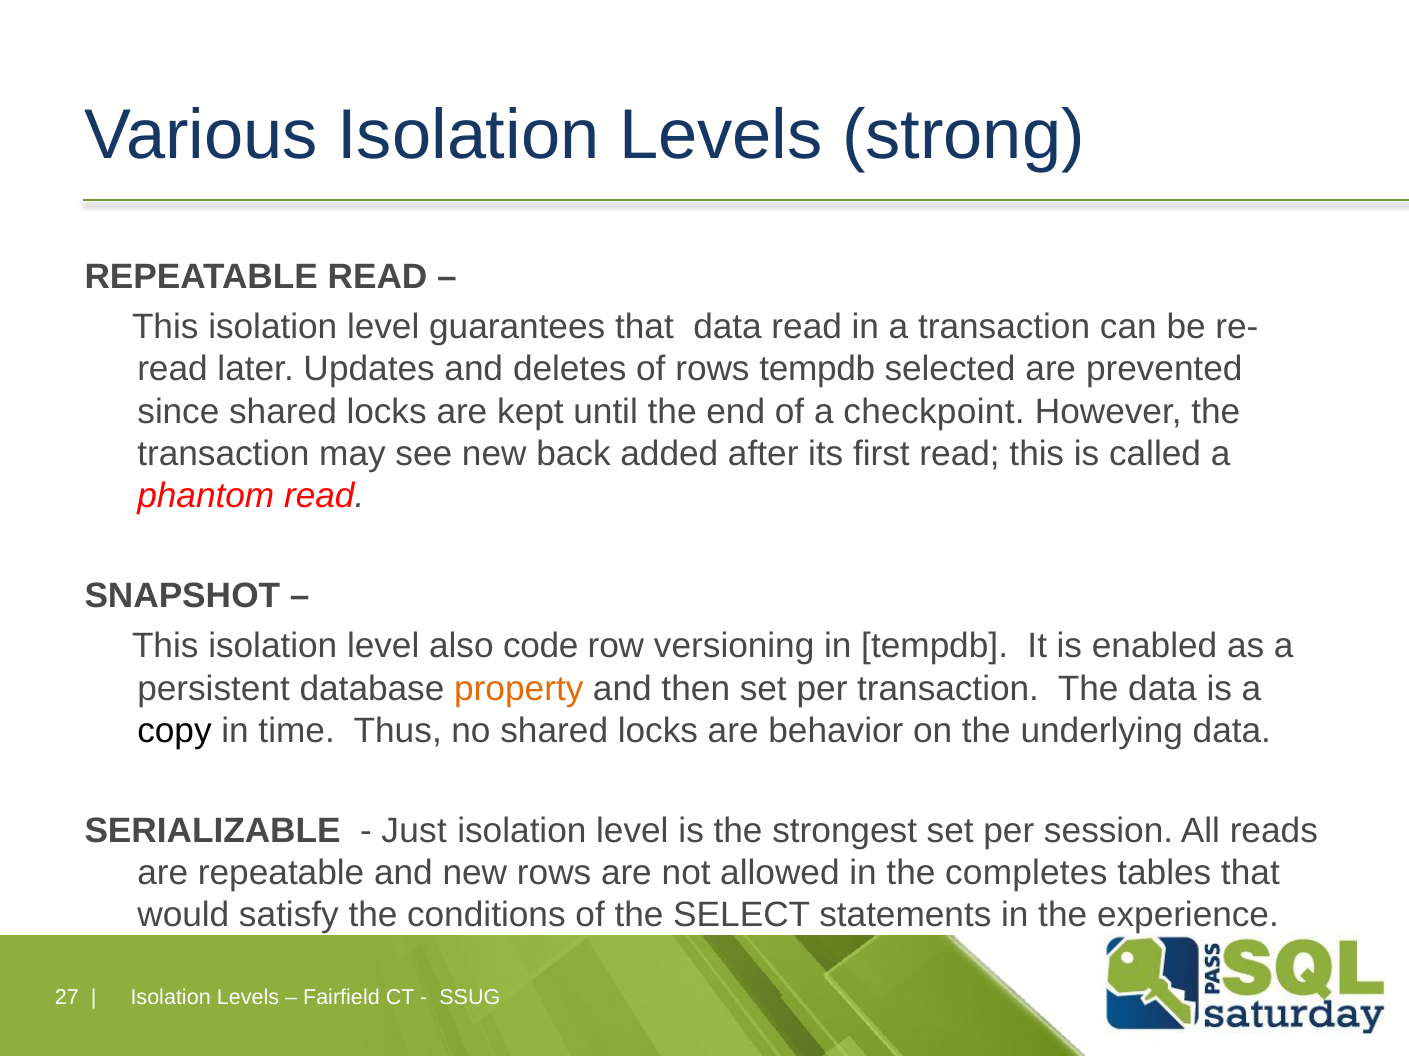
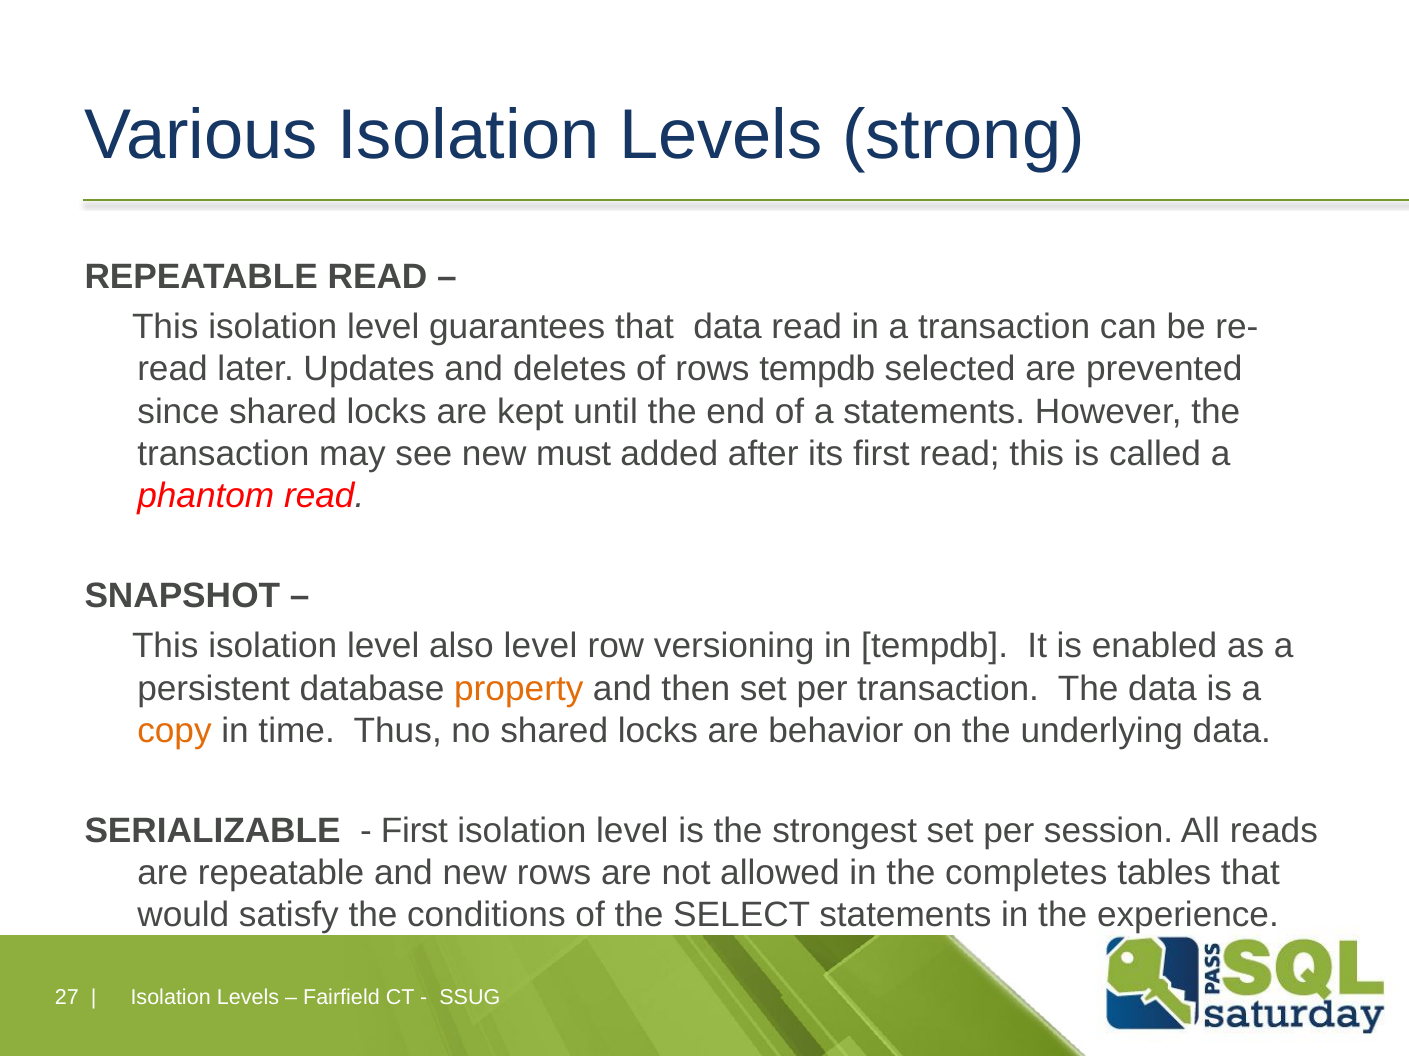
a checkpoint: checkpoint -> statements
back: back -> must
also code: code -> level
copy colour: black -> orange
Just at (414, 831): Just -> First
